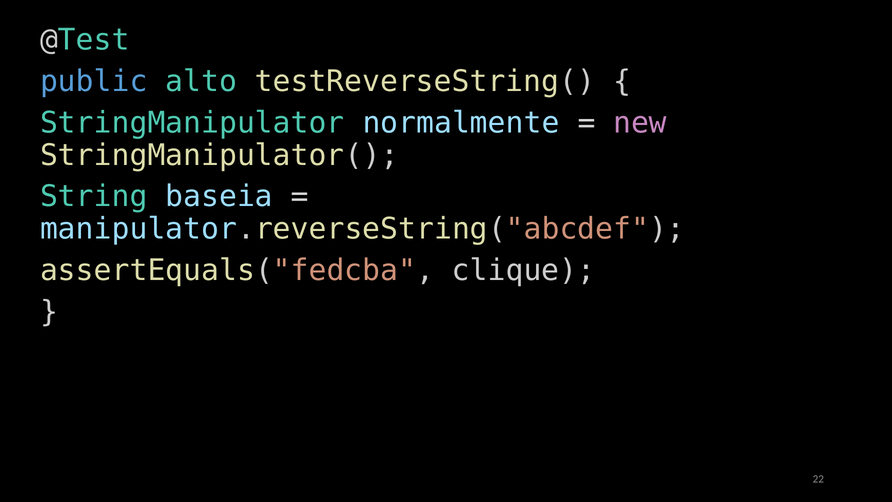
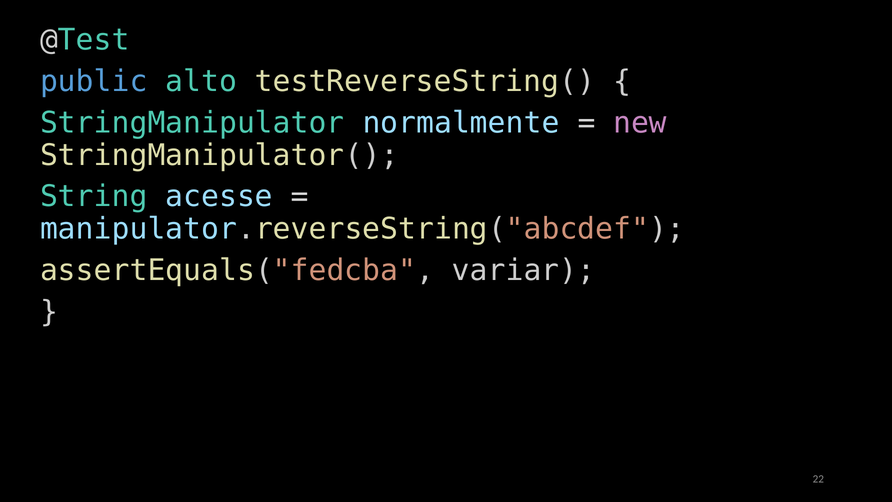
baseia: baseia -> acesse
clique: clique -> variar
